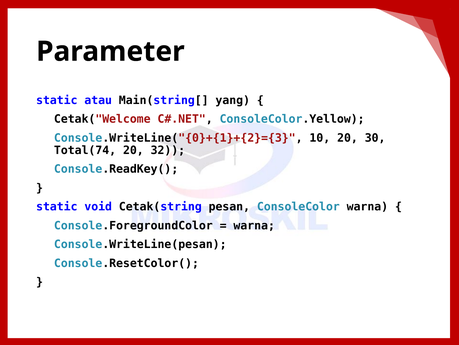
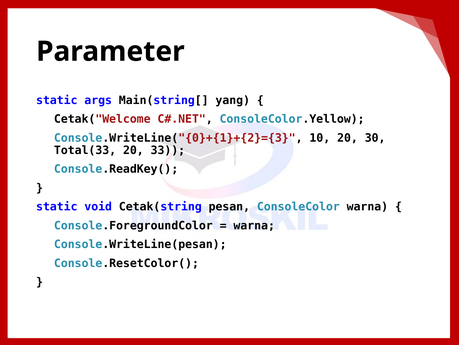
atau: atau -> args
Total(74: Total(74 -> Total(33
32: 32 -> 33
